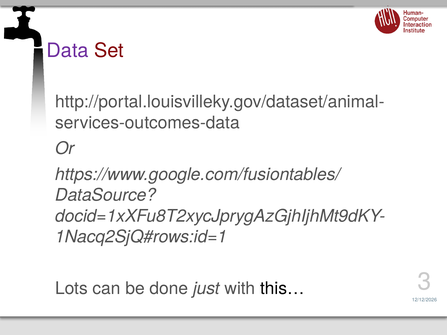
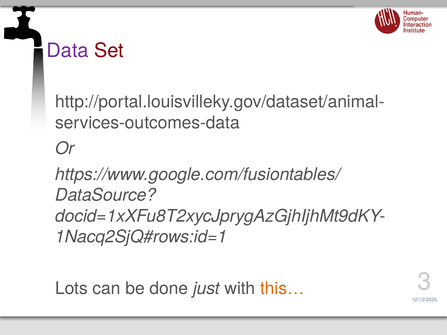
this… colour: black -> orange
